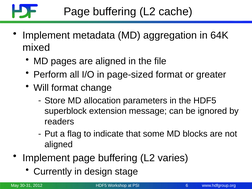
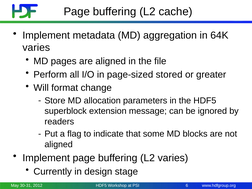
mixed at (36, 48): mixed -> varies
page-sized format: format -> stored
